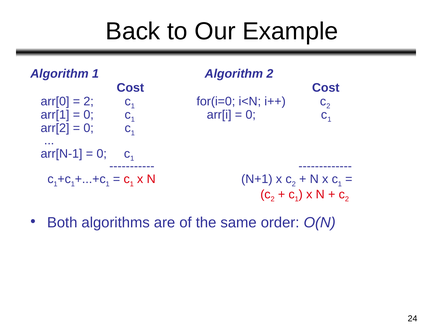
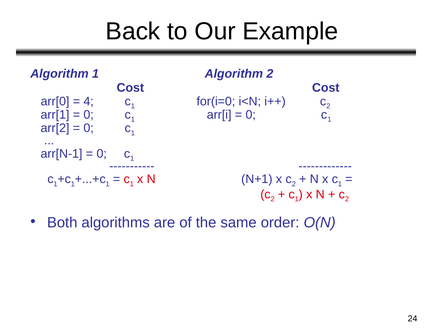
2 at (89, 101): 2 -> 4
